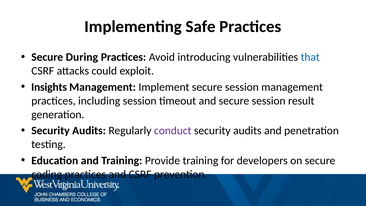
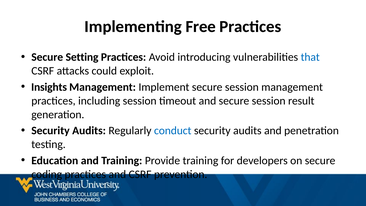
Safe: Safe -> Free
During: During -> Setting
conduct colour: purple -> blue
